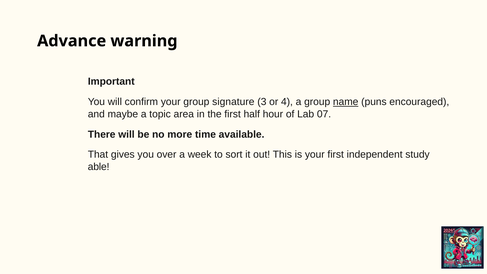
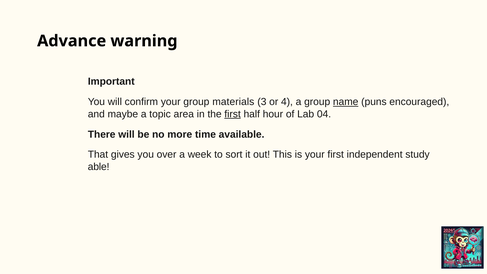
signature: signature -> materials
first at (233, 114) underline: none -> present
07: 07 -> 04
